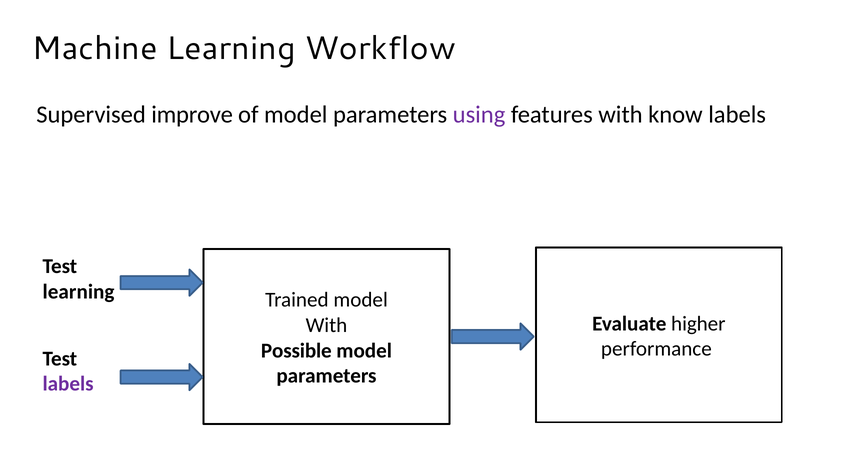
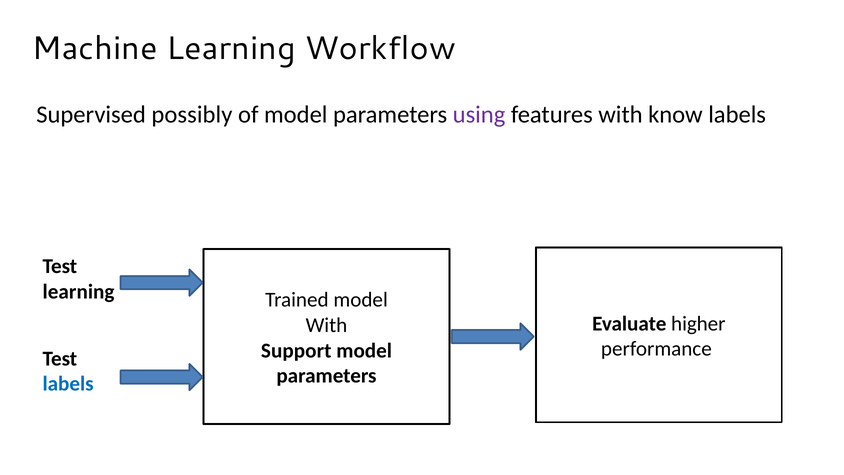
improve: improve -> possibly
Possible: Possible -> Support
labels at (68, 384) colour: purple -> blue
